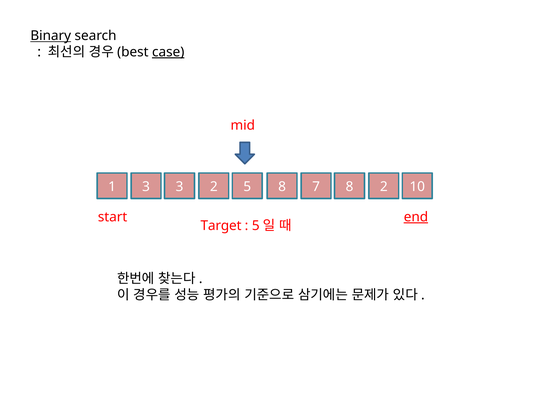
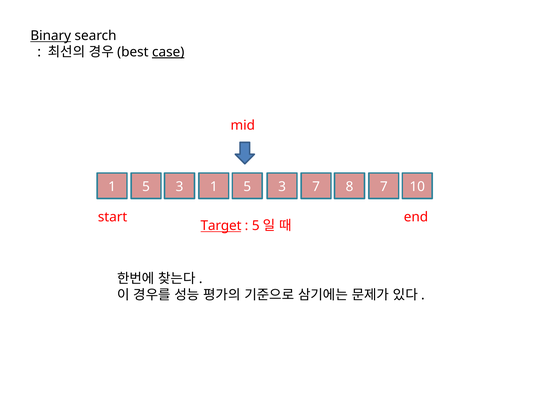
3 at (146, 186): 3 -> 5
3 2: 2 -> 1
8 at (282, 186): 8 -> 3
8 2: 2 -> 7
end underline: present -> none
Target underline: none -> present
